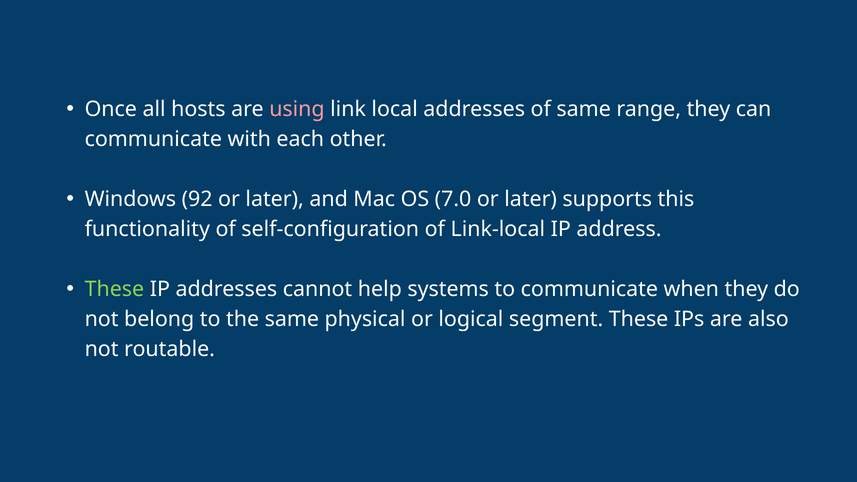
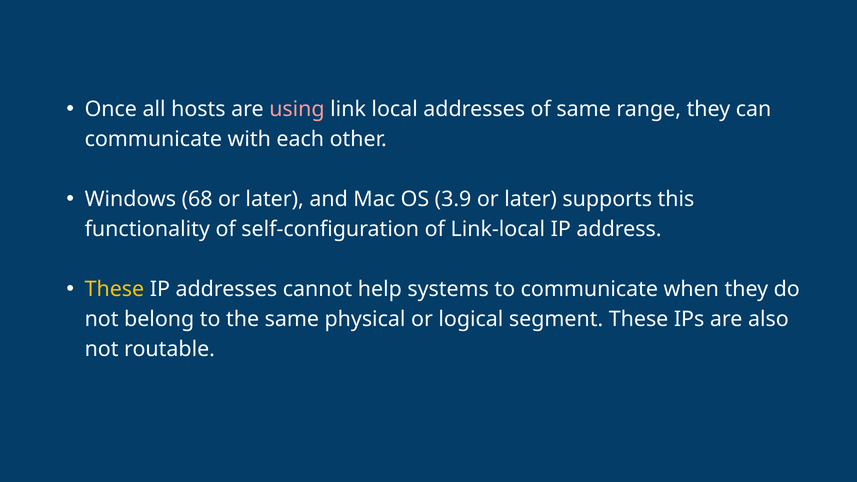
92: 92 -> 68
7.0: 7.0 -> 3.9
These at (114, 289) colour: light green -> yellow
